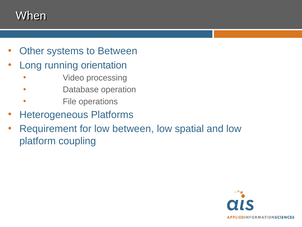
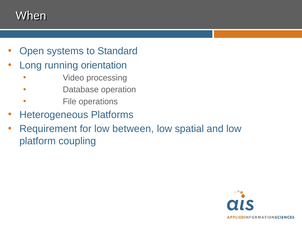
Other: Other -> Open
to Between: Between -> Standard
